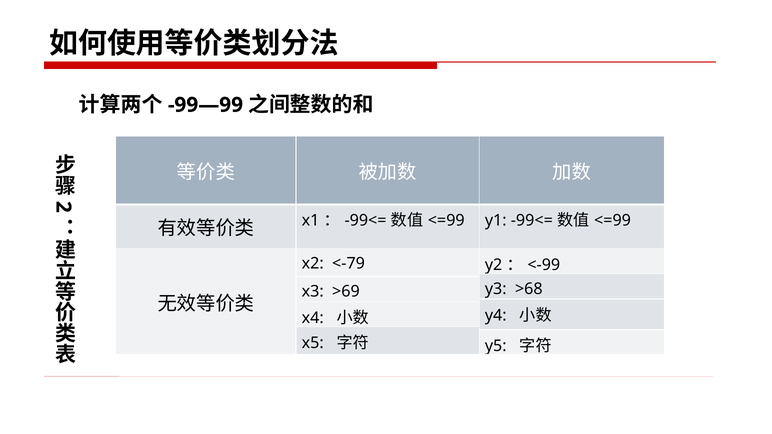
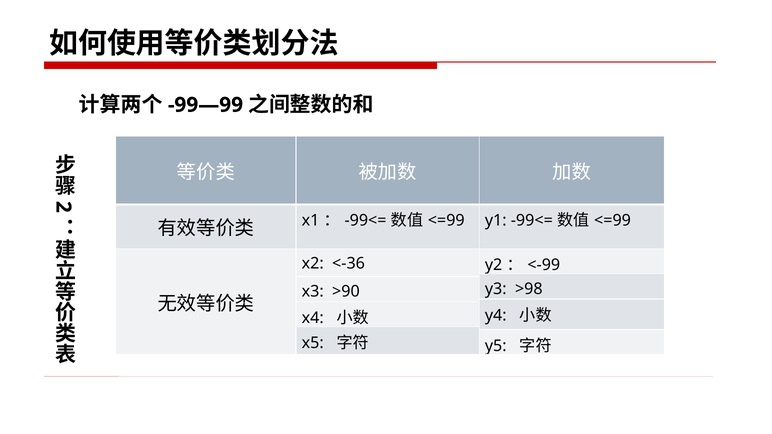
<-79: <-79 -> <-36
>68: >68 -> >98
>69: >69 -> >90
